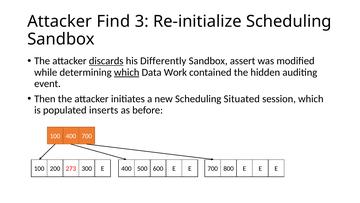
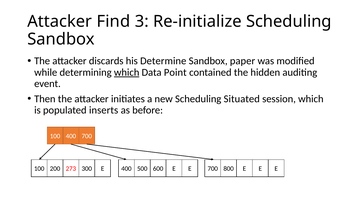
discards underline: present -> none
Differently: Differently -> Determine
assert: assert -> paper
Work: Work -> Point
